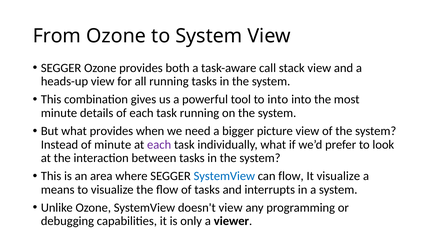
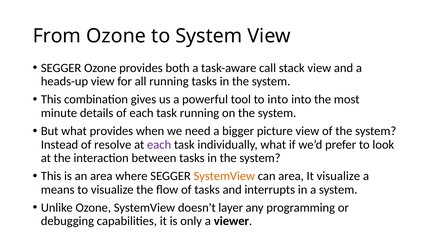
of minute: minute -> resolve
SystemView at (224, 176) colour: blue -> orange
can flow: flow -> area
doesn't view: view -> layer
